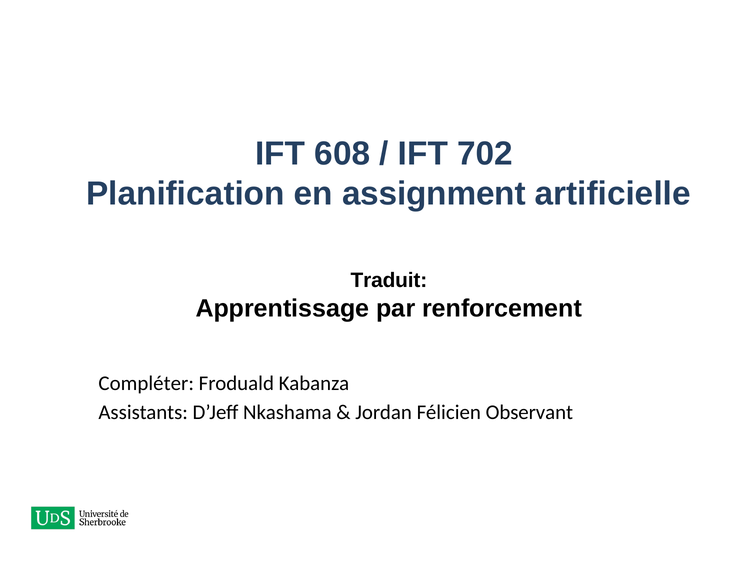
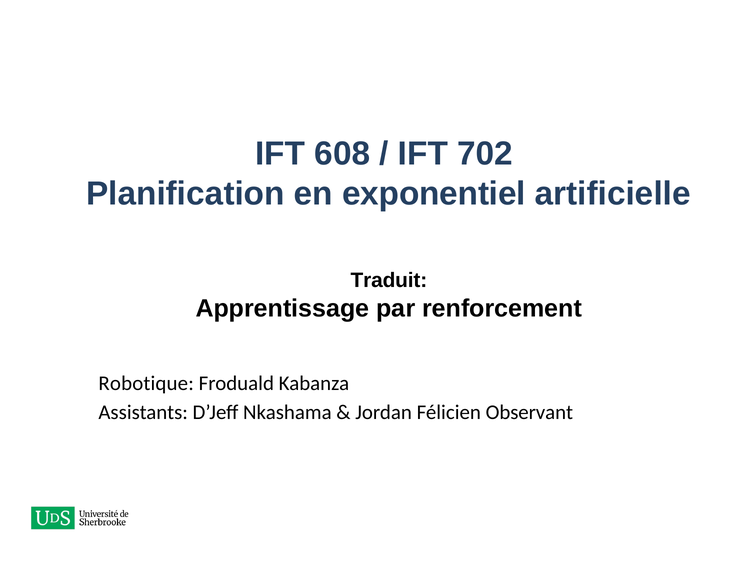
assignment: assignment -> exponentiel
Compléter: Compléter -> Robotique
